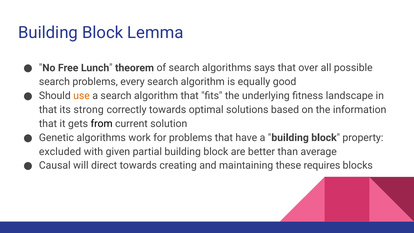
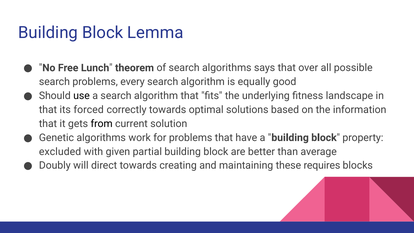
use colour: orange -> black
strong: strong -> forced
Causal: Causal -> Doubly
